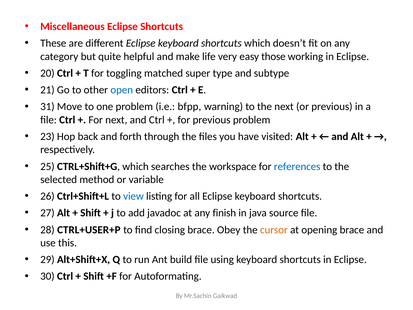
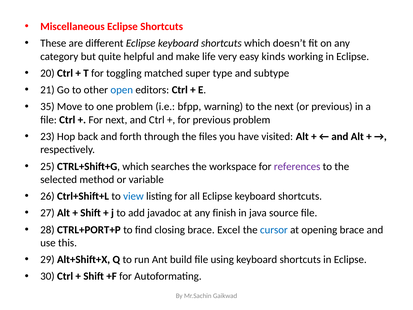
those: those -> kinds
31: 31 -> 35
references colour: blue -> purple
CTRL+USER+P: CTRL+USER+P -> CTRL+PORT+P
Obey: Obey -> Excel
cursor colour: orange -> blue
